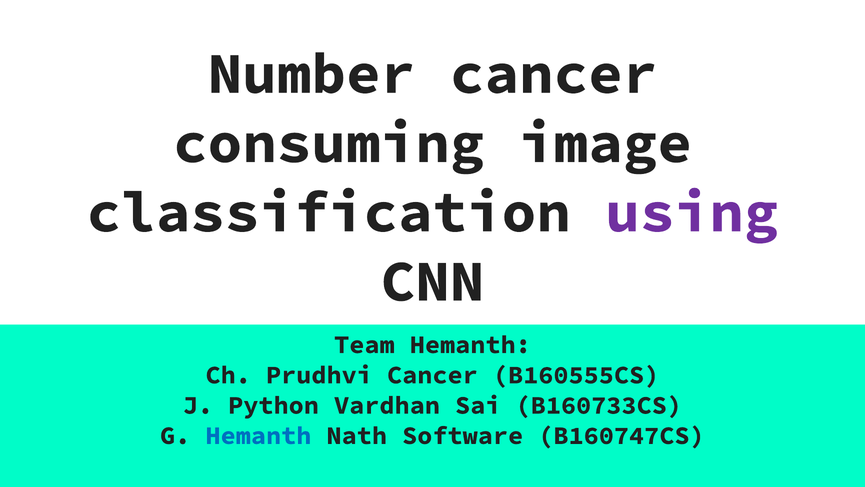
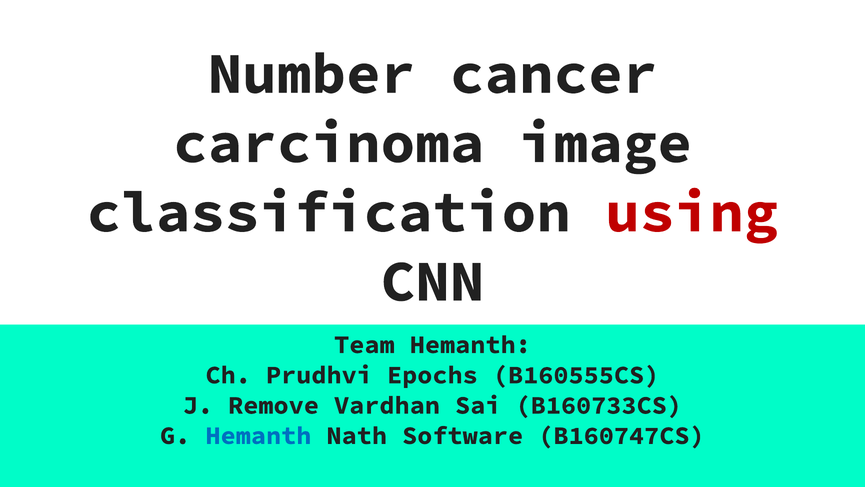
consuming: consuming -> carcinoma
using colour: purple -> red
Prudhvi Cancer: Cancer -> Epochs
Python: Python -> Remove
